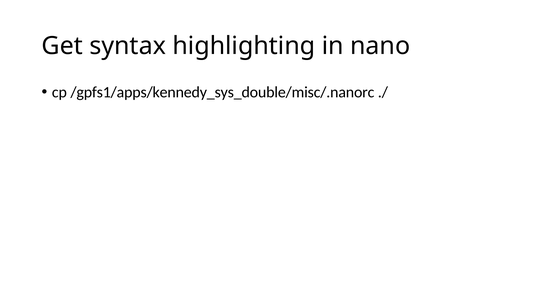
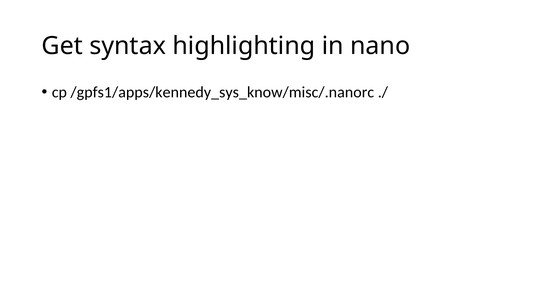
/gpfs1/apps/kennedy_sys_double/misc/.nanorc: /gpfs1/apps/kennedy_sys_double/misc/.nanorc -> /gpfs1/apps/kennedy_sys_know/misc/.nanorc
